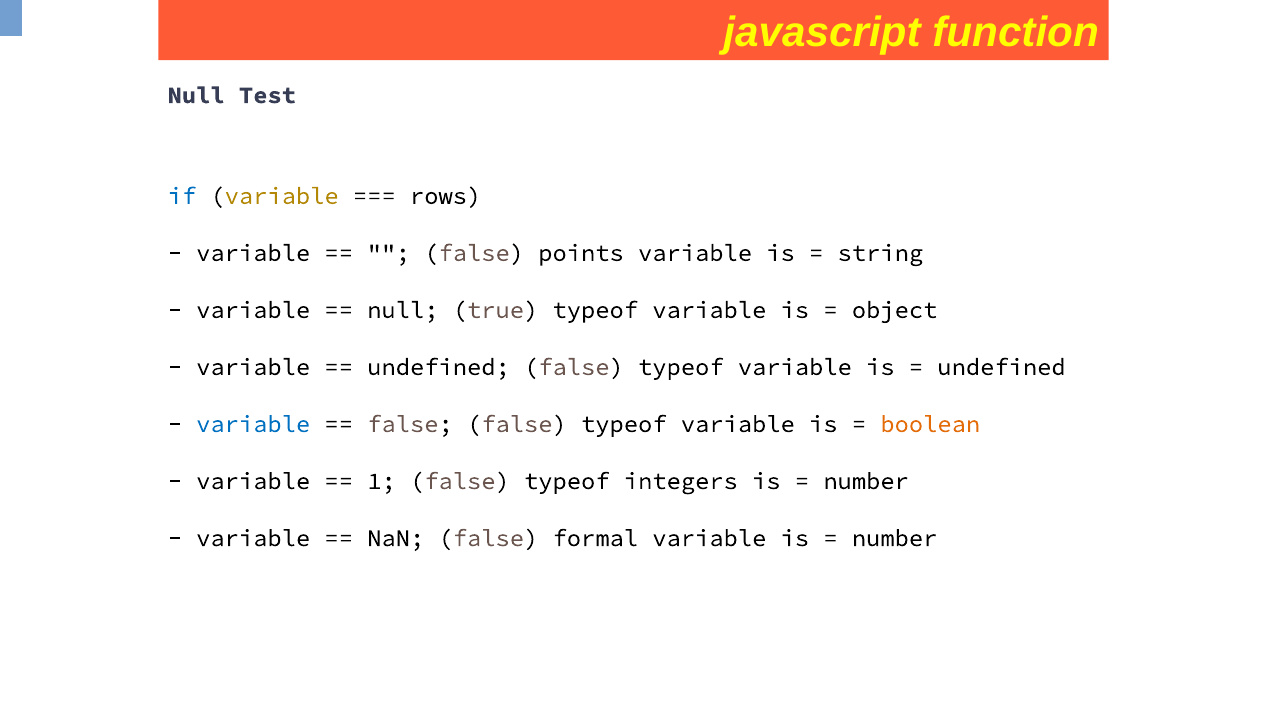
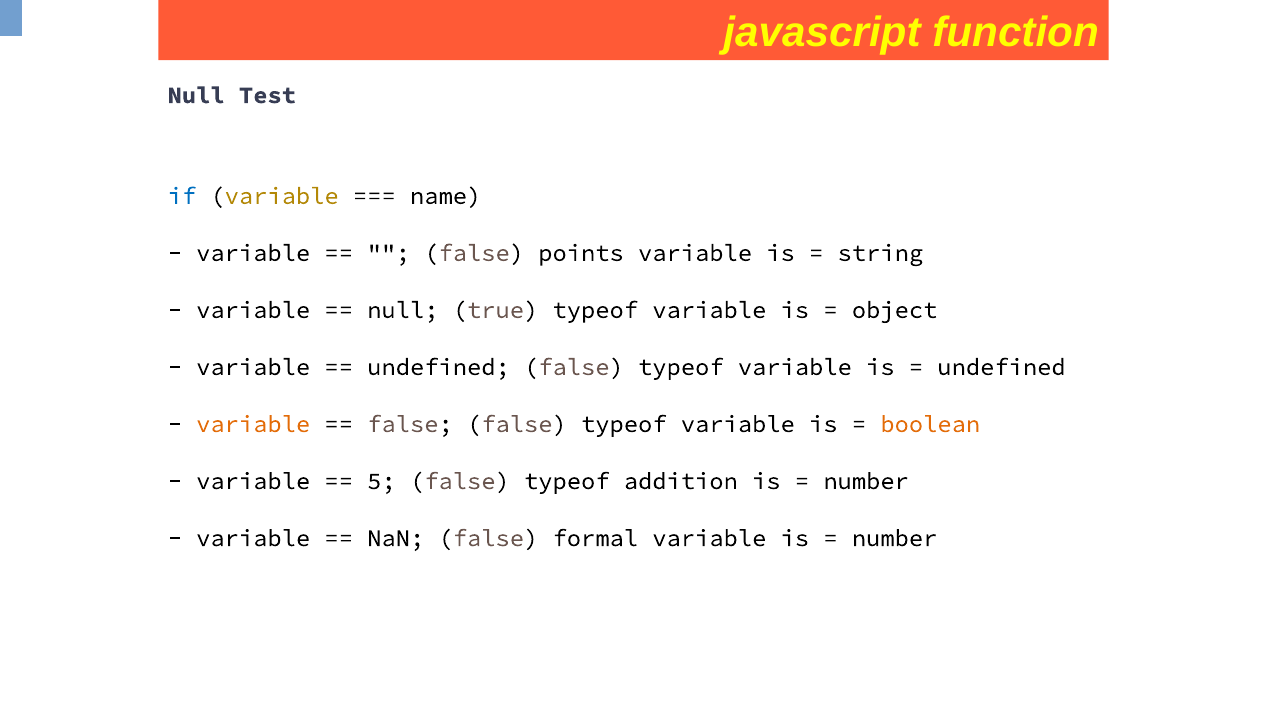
rows: rows -> name
variable at (253, 424) colour: blue -> orange
1: 1 -> 5
integers: integers -> addition
